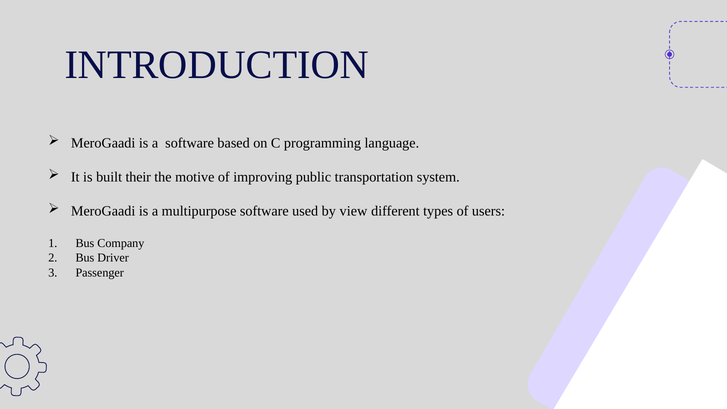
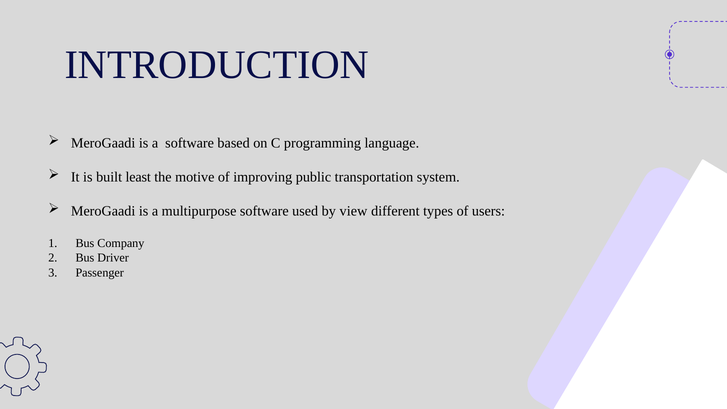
their: their -> least
